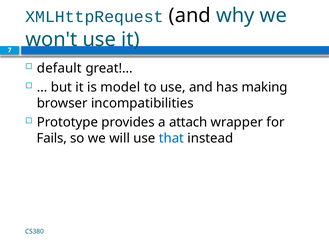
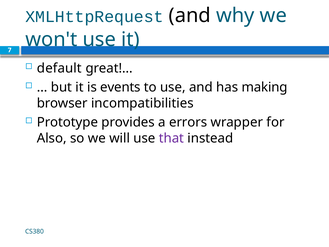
model: model -> events
attach: attach -> errors
Fails: Fails -> Also
that colour: blue -> purple
